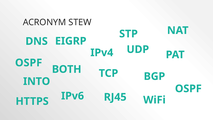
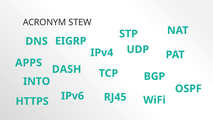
OSPF at (29, 63): OSPF -> APPS
BOTH: BOTH -> DASH
